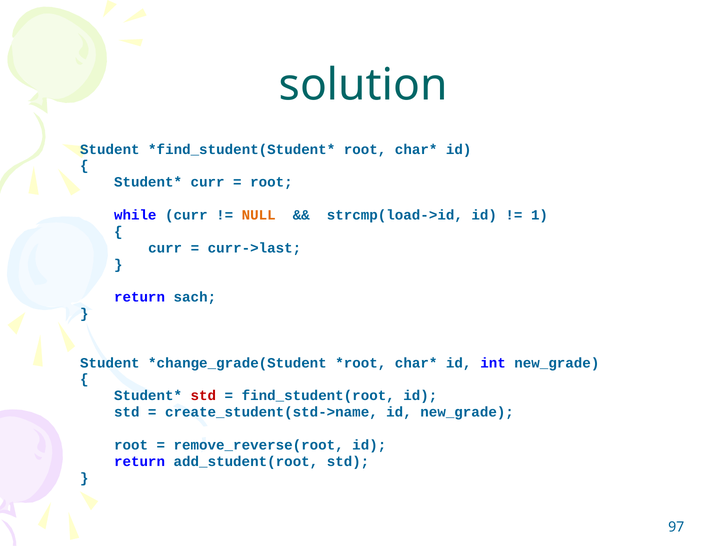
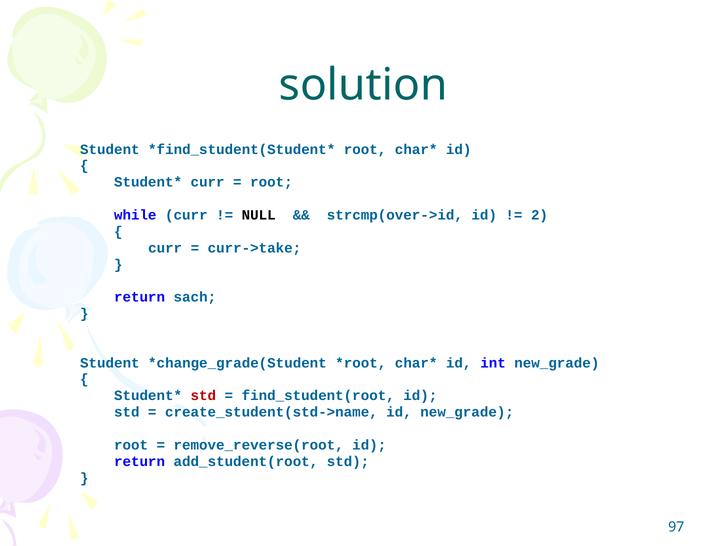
NULL colour: orange -> black
strcmp(load->id: strcmp(load->id -> strcmp(over->id
1: 1 -> 2
curr->last: curr->last -> curr->take
